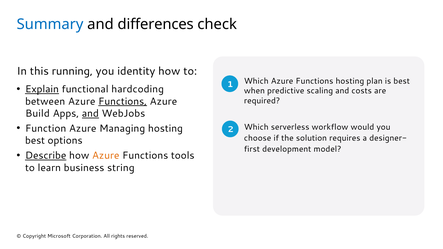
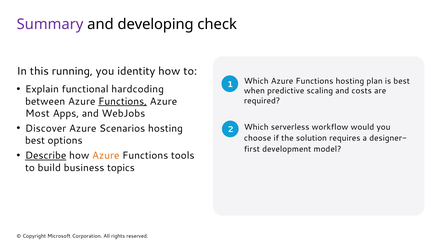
Summary colour: blue -> purple
differences: differences -> developing
Explain underline: present -> none
Build: Build -> Most
and at (90, 114) underline: present -> none
Function: Function -> Discover
Managing: Managing -> Scenarios
learn: learn -> build
string: string -> topics
